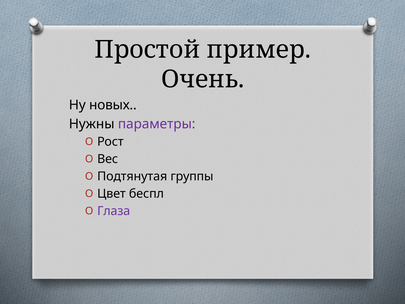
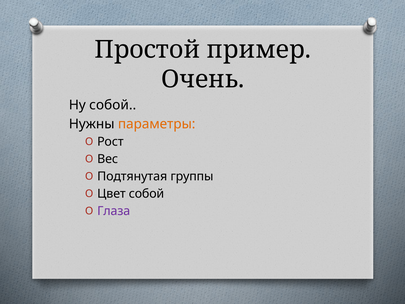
Ну новых: новых -> собой
параметры colour: purple -> orange
Цвет беспл: беспл -> собой
